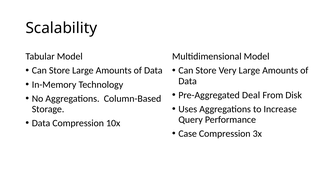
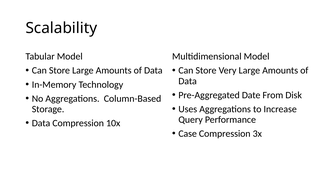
Deal: Deal -> Date
